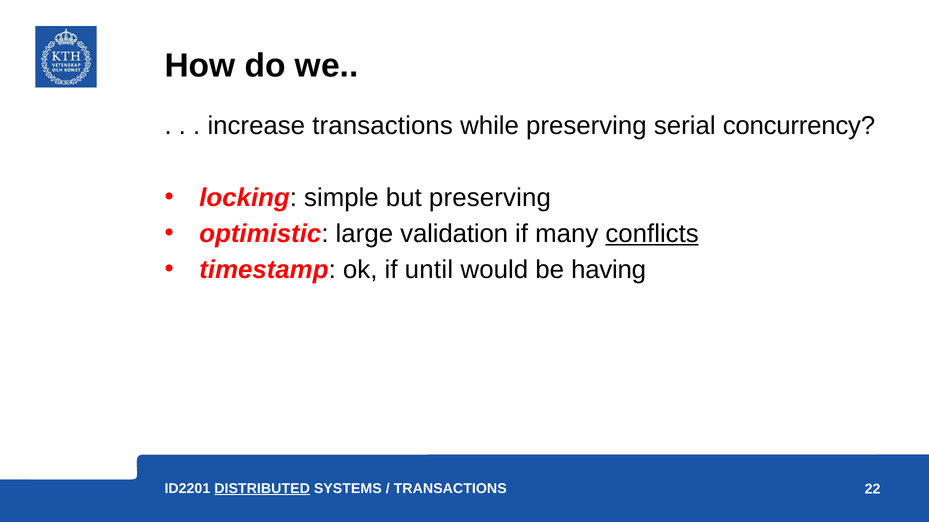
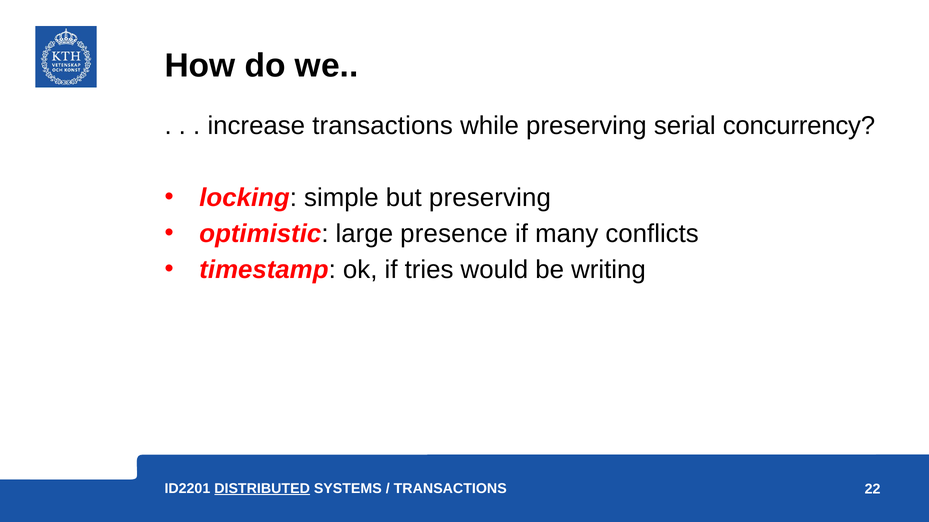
validation: validation -> presence
conflicts underline: present -> none
until: until -> tries
having: having -> writing
